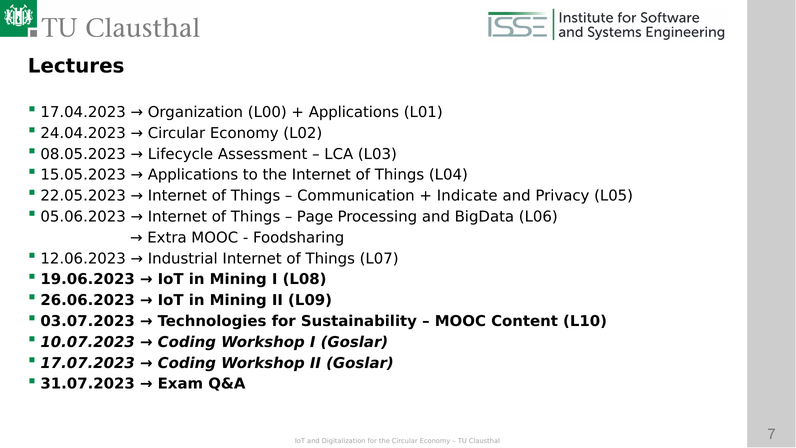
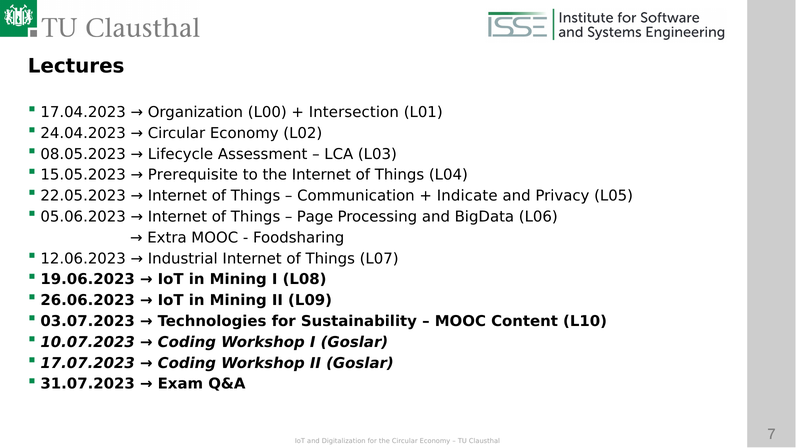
Applications at (354, 112): Applications -> Intersection
Applications at (193, 175): Applications -> Prerequisite
